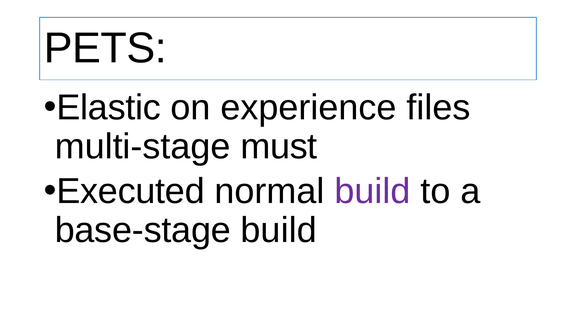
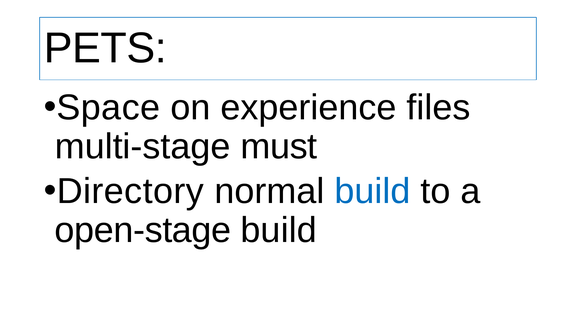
Elastic: Elastic -> Space
Executed: Executed -> Directory
build at (372, 191) colour: purple -> blue
base-stage: base-stage -> open-stage
